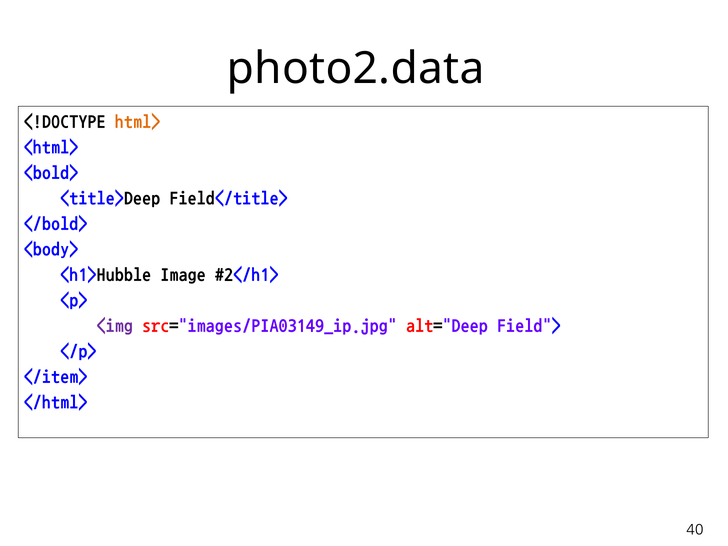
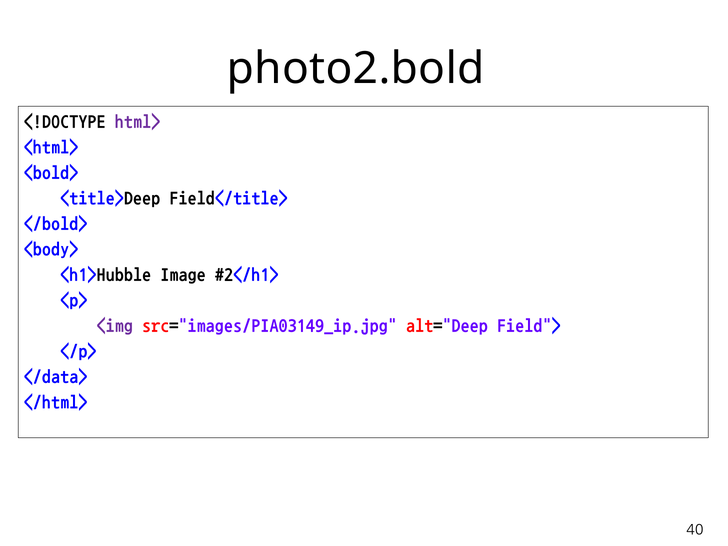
photo2.data: photo2.data -> photo2.bold
html> colour: orange -> purple
</item>: </item> -> </data>
